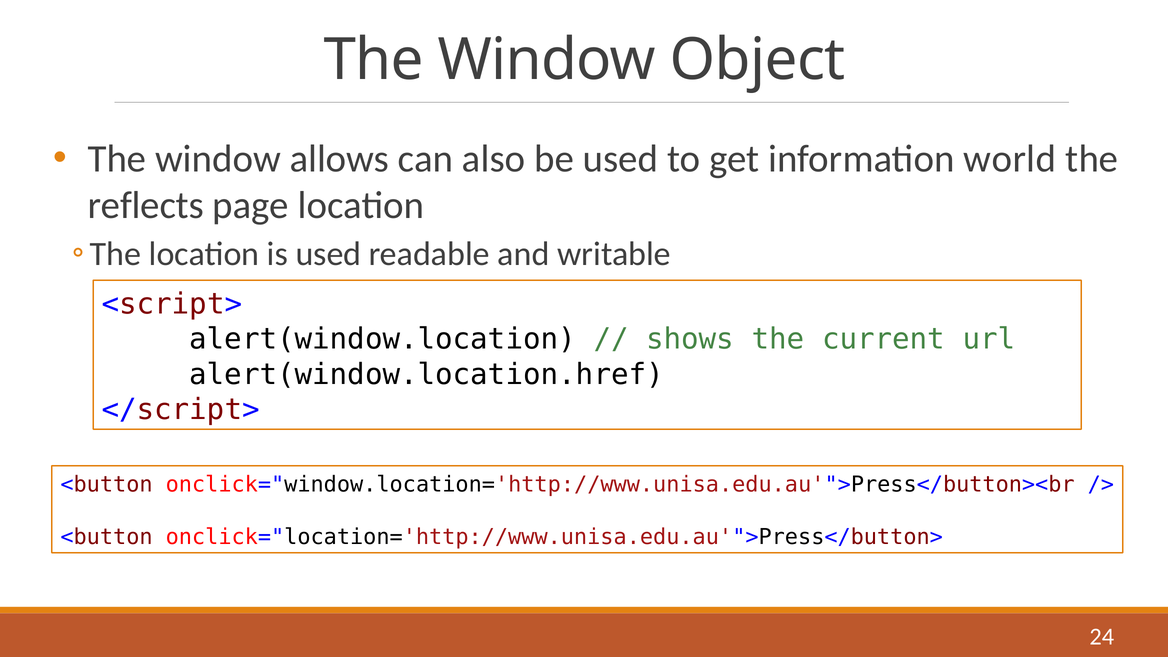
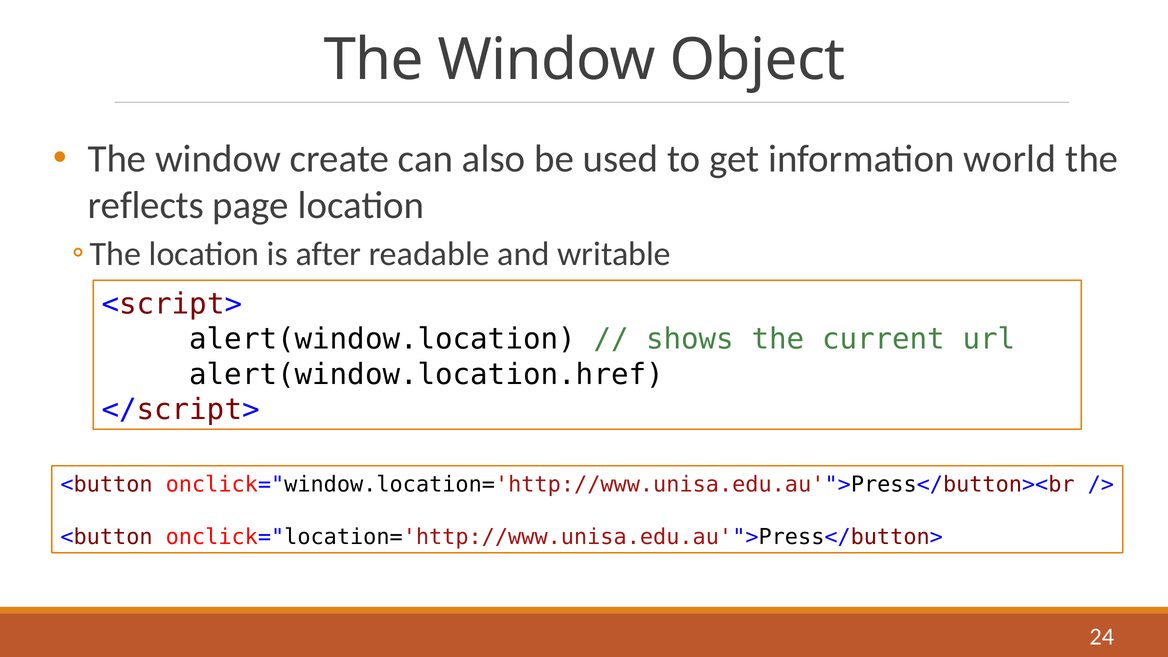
allows: allows -> create
is used: used -> after
